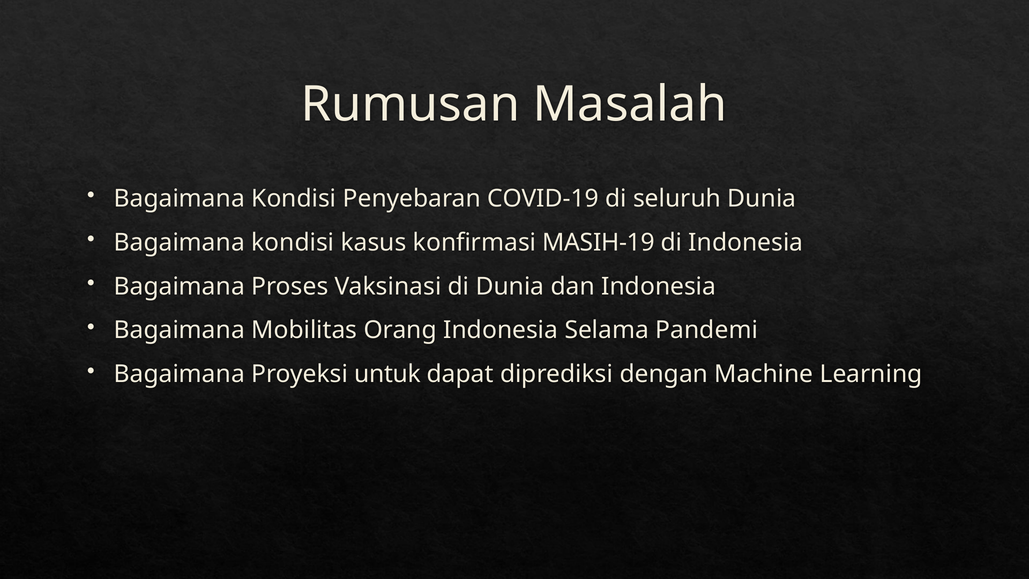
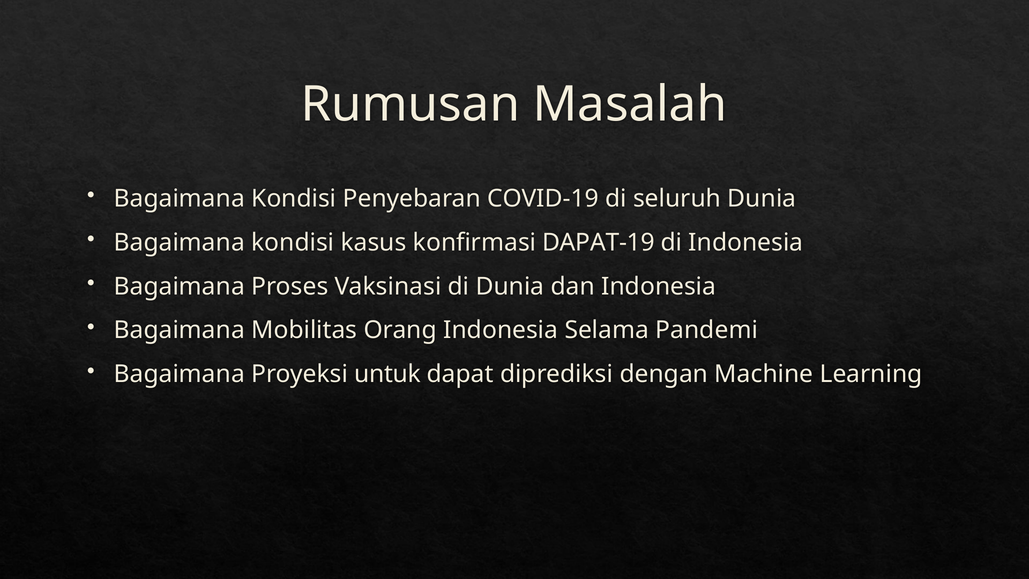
MASIH-19: MASIH-19 -> DAPAT-19
